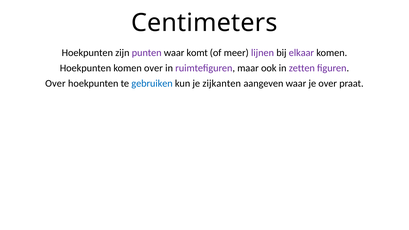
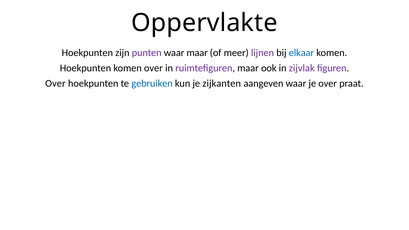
Centimeters: Centimeters -> Oppervlakte
waar komt: komt -> maar
elkaar colour: purple -> blue
zetten: zetten -> zijvlak
